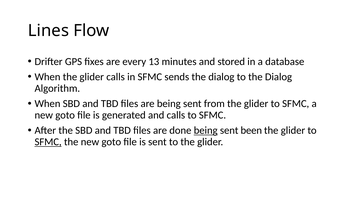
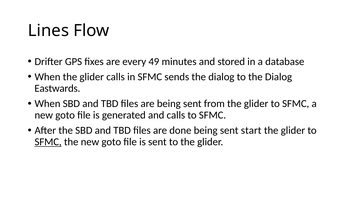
13: 13 -> 49
Algorithm: Algorithm -> Eastwards
being at (206, 130) underline: present -> none
been: been -> start
